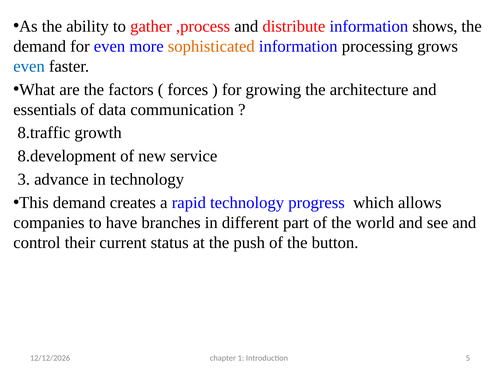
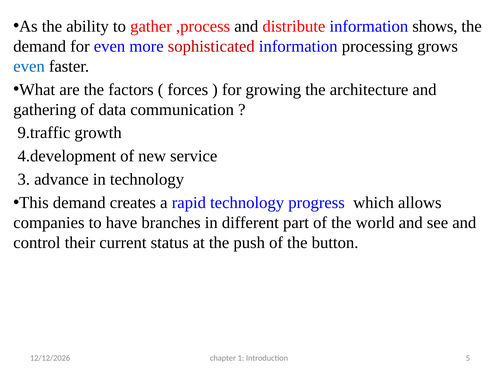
sophisticated colour: orange -> red
essentials: essentials -> gathering
8.traffic: 8.traffic -> 9.traffic
8.development: 8.development -> 4.development
